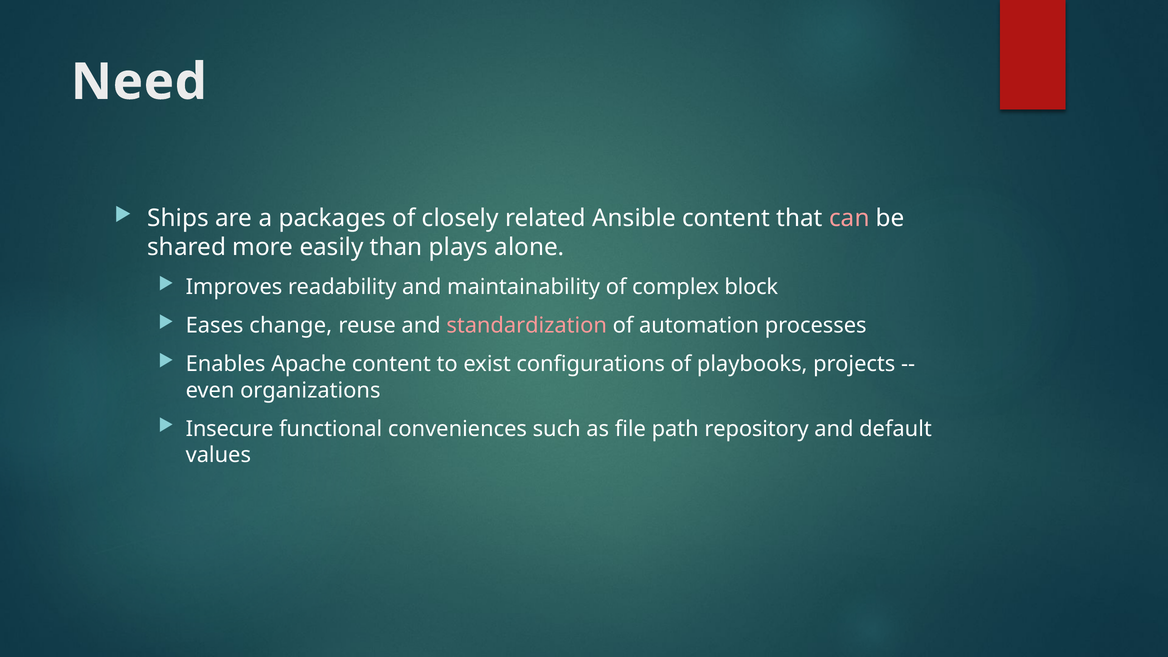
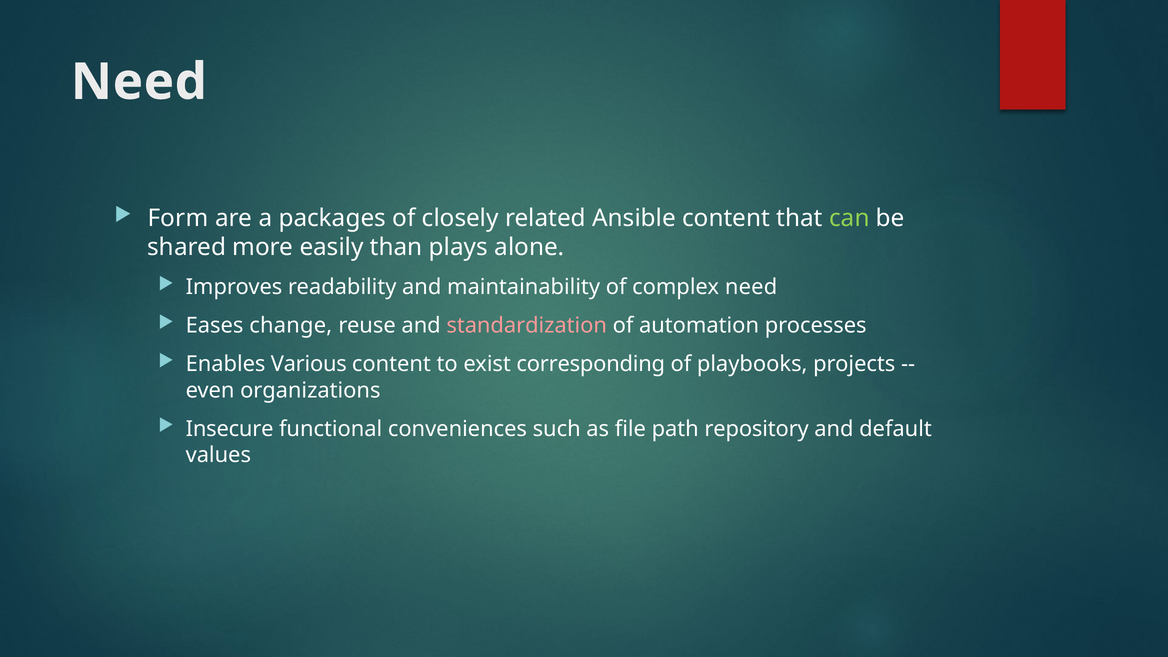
Ships: Ships -> Form
can colour: pink -> light green
complex block: block -> need
Apache: Apache -> Various
configurations: configurations -> corresponding
